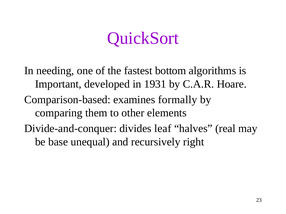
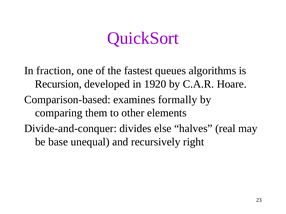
needing: needing -> fraction
bottom: bottom -> queues
Important: Important -> Recursion
1931: 1931 -> 1920
leaf: leaf -> else
